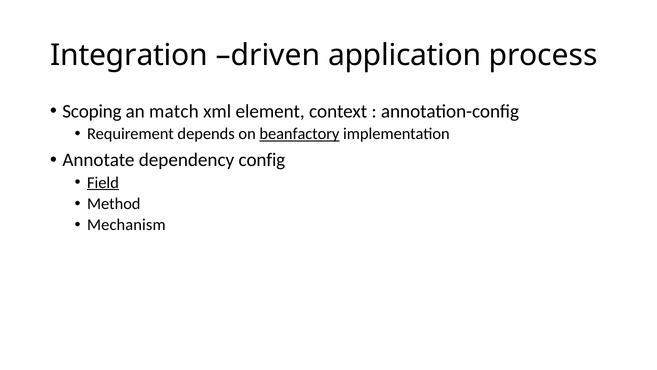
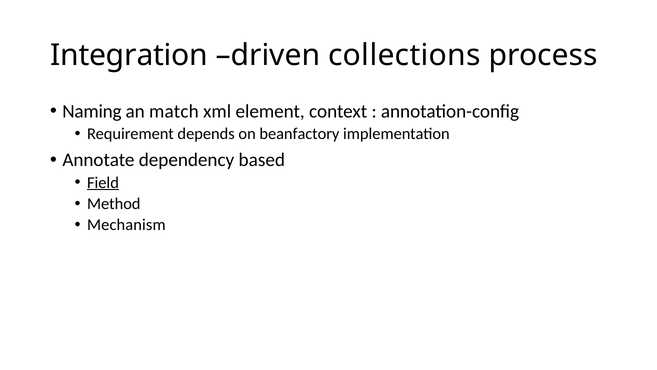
application: application -> collections
Scoping: Scoping -> Naming
beanfactory underline: present -> none
config: config -> based
